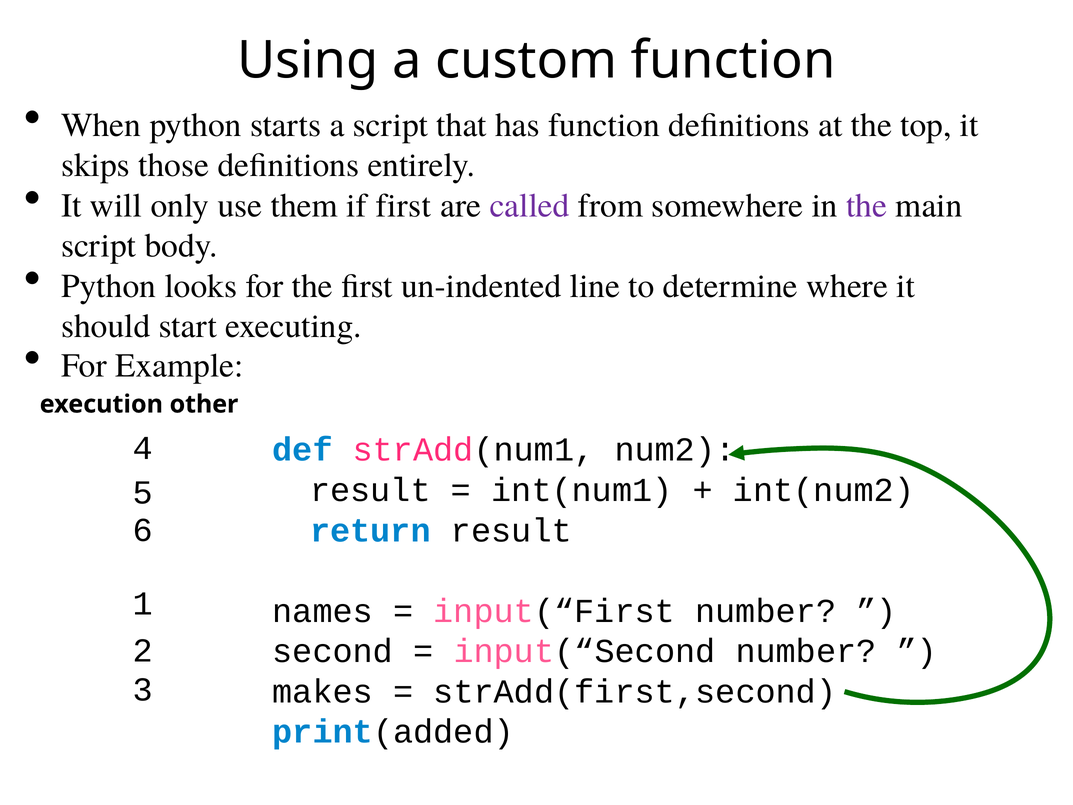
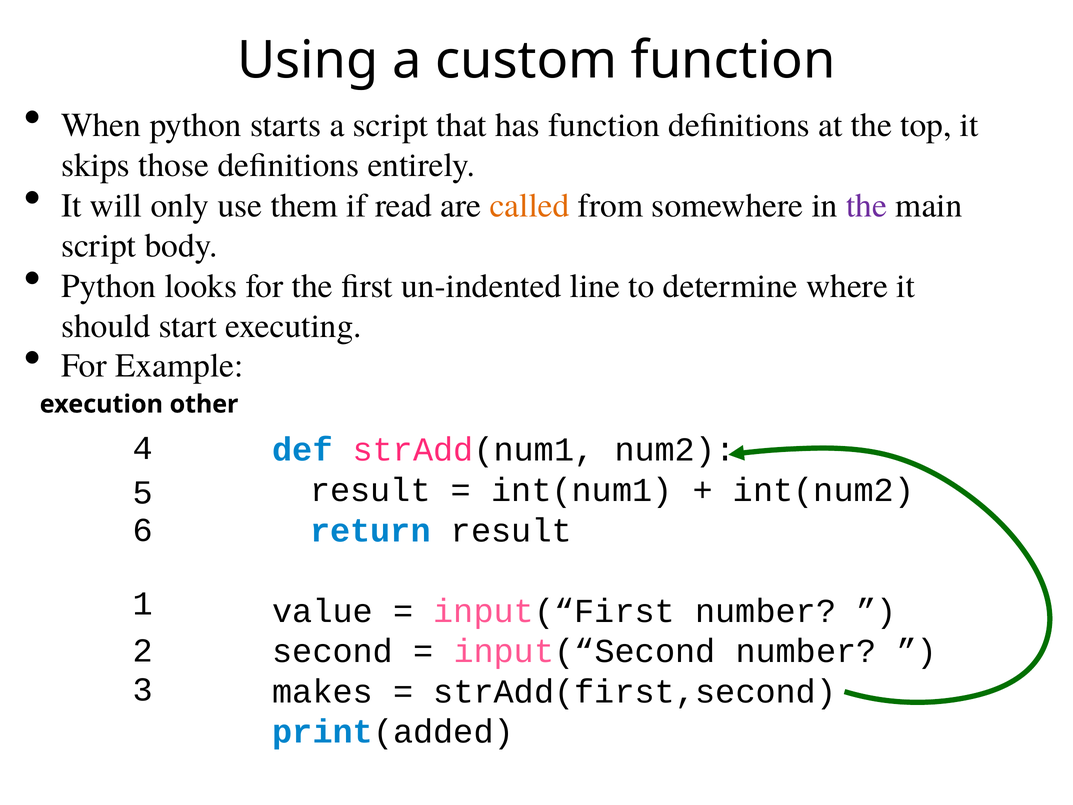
if first: first -> read
called colour: purple -> orange
names: names -> value
